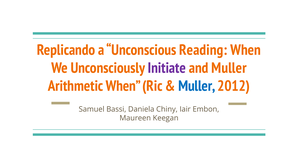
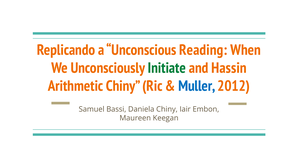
Initiate colour: purple -> green
and Muller: Muller -> Hassin
Arithmetic When: When -> Chiny
